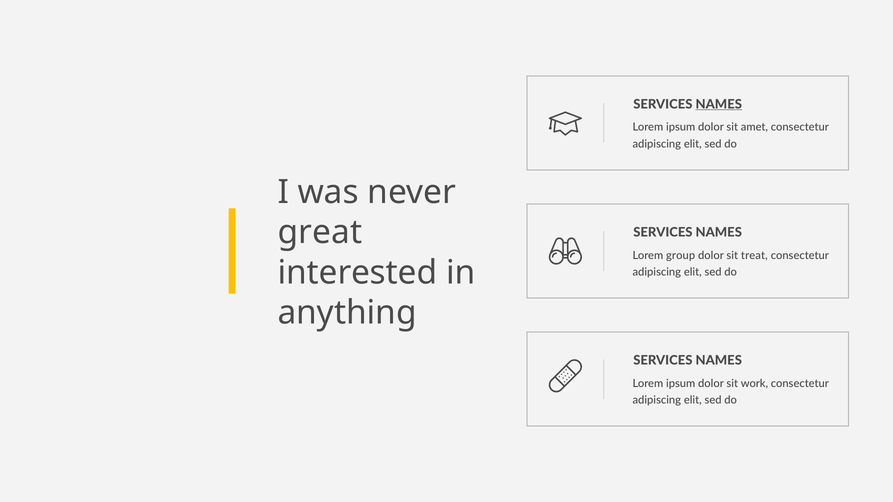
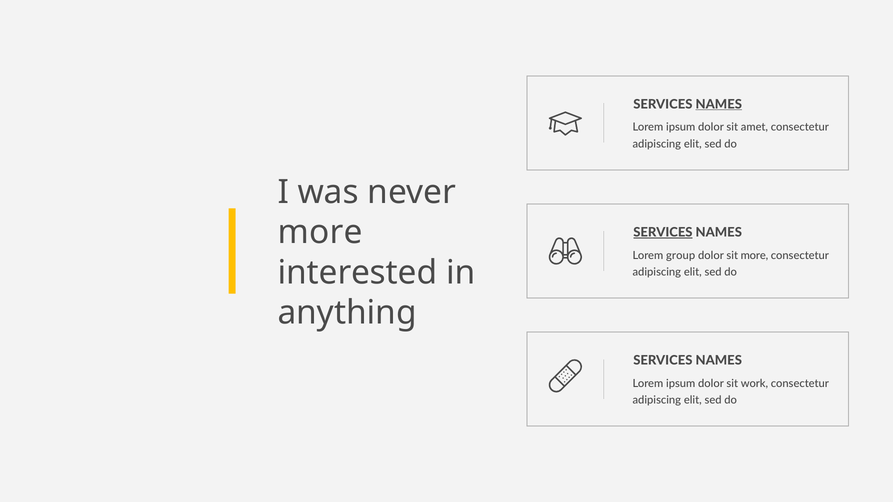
great at (320, 233): great -> more
SERVICES at (663, 233) underline: none -> present
sit treat: treat -> more
